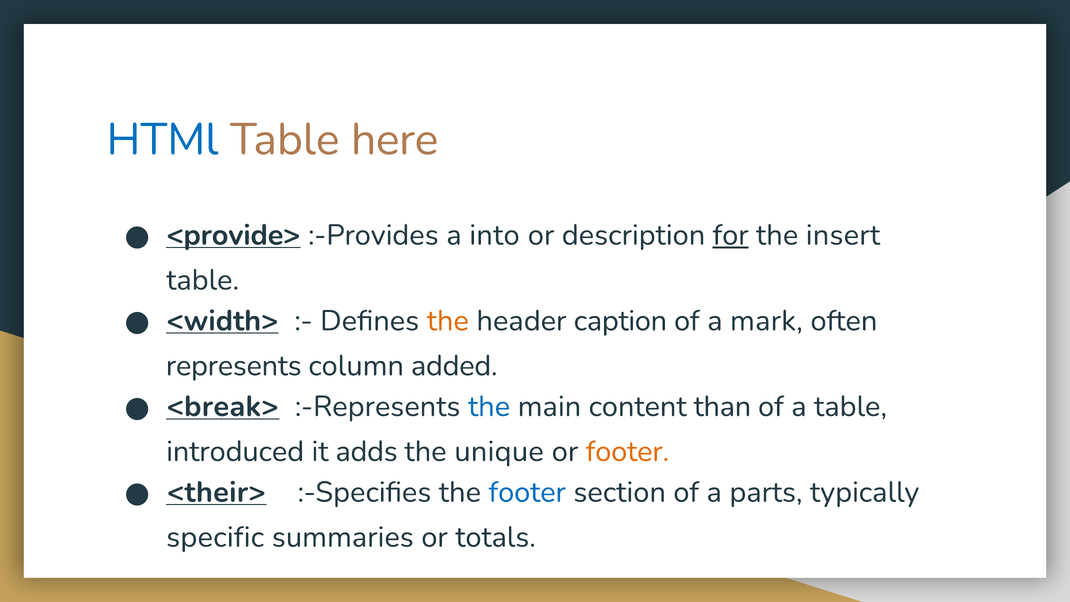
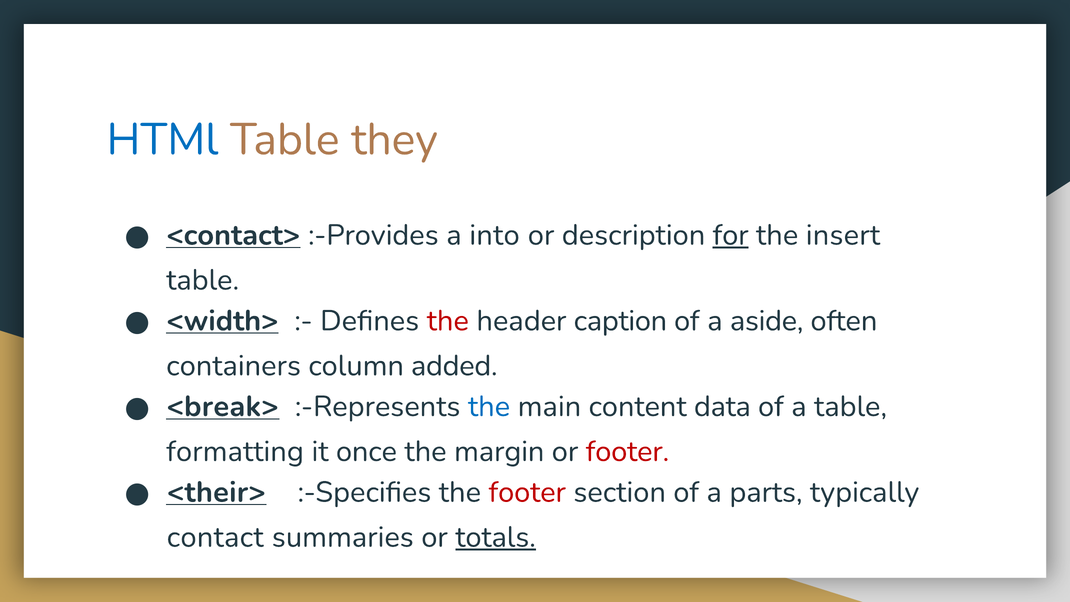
here: here -> they
<provide>: <provide> -> <contact>
the at (448, 321) colour: orange -> red
mark: mark -> aside
represents: represents -> containers
than: than -> data
introduced: introduced -> formatting
adds: adds -> once
unique: unique -> margin
footer at (627, 451) colour: orange -> red
footer at (527, 492) colour: blue -> red
specific: specific -> contact
totals underline: none -> present
